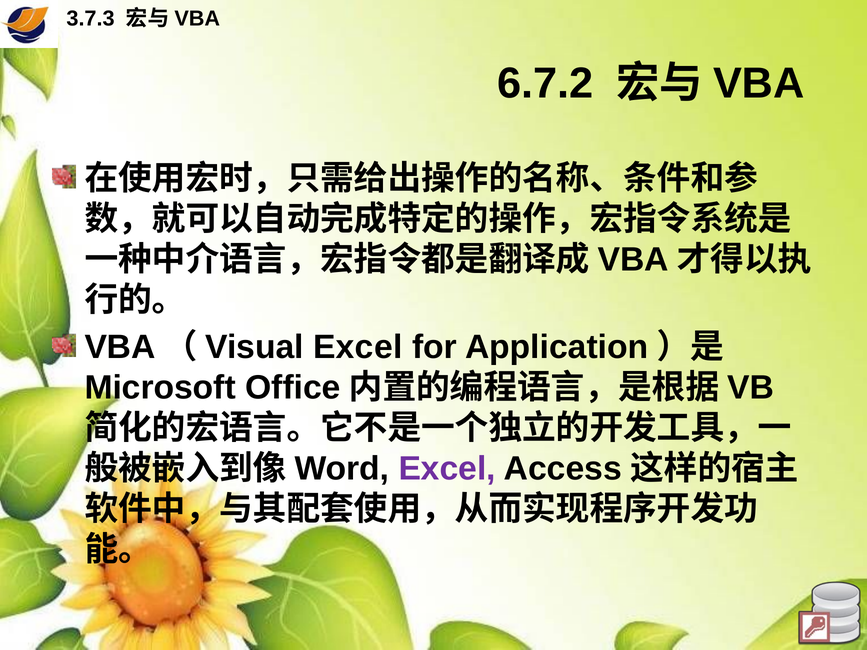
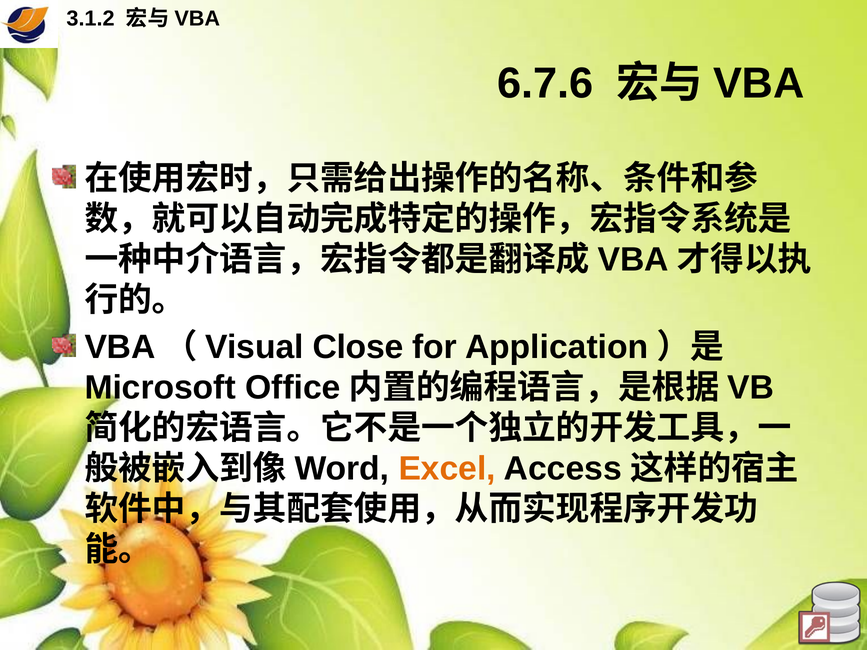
3.7.3: 3.7.3 -> 3.1.2
6.7.2: 6.7.2 -> 6.7.6
Excel at (358, 347): Excel -> Close
Excel at (447, 469) colour: purple -> orange
